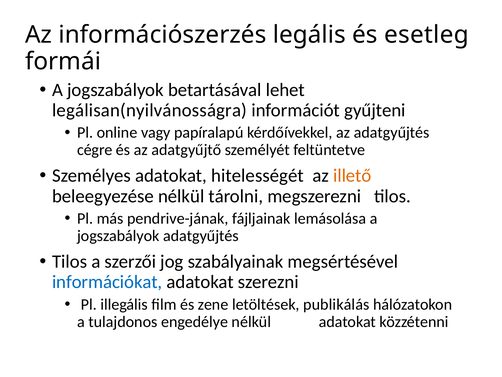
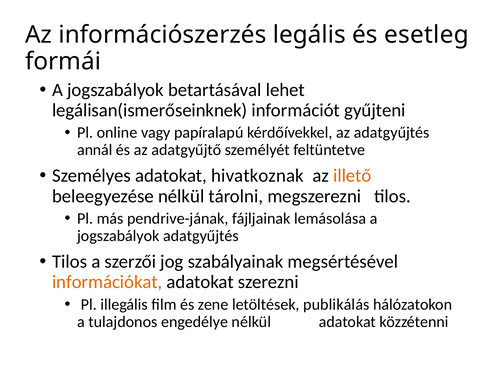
legálisan(nyilvánosságra: legálisan(nyilvánosságra -> legálisan(ismerőseinknek
cégre: cégre -> annál
hitelességét: hitelességét -> hivatkoznak
információkat colour: blue -> orange
